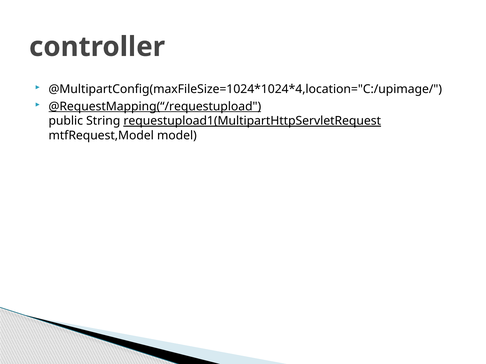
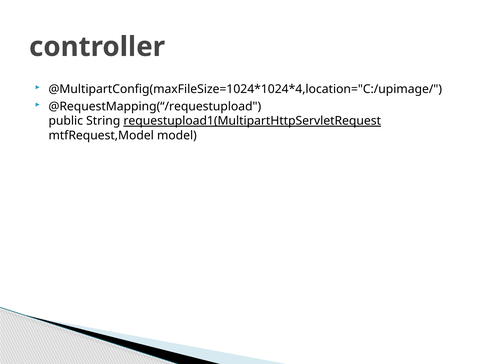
@RequestMapping(“/requestupload underline: present -> none
